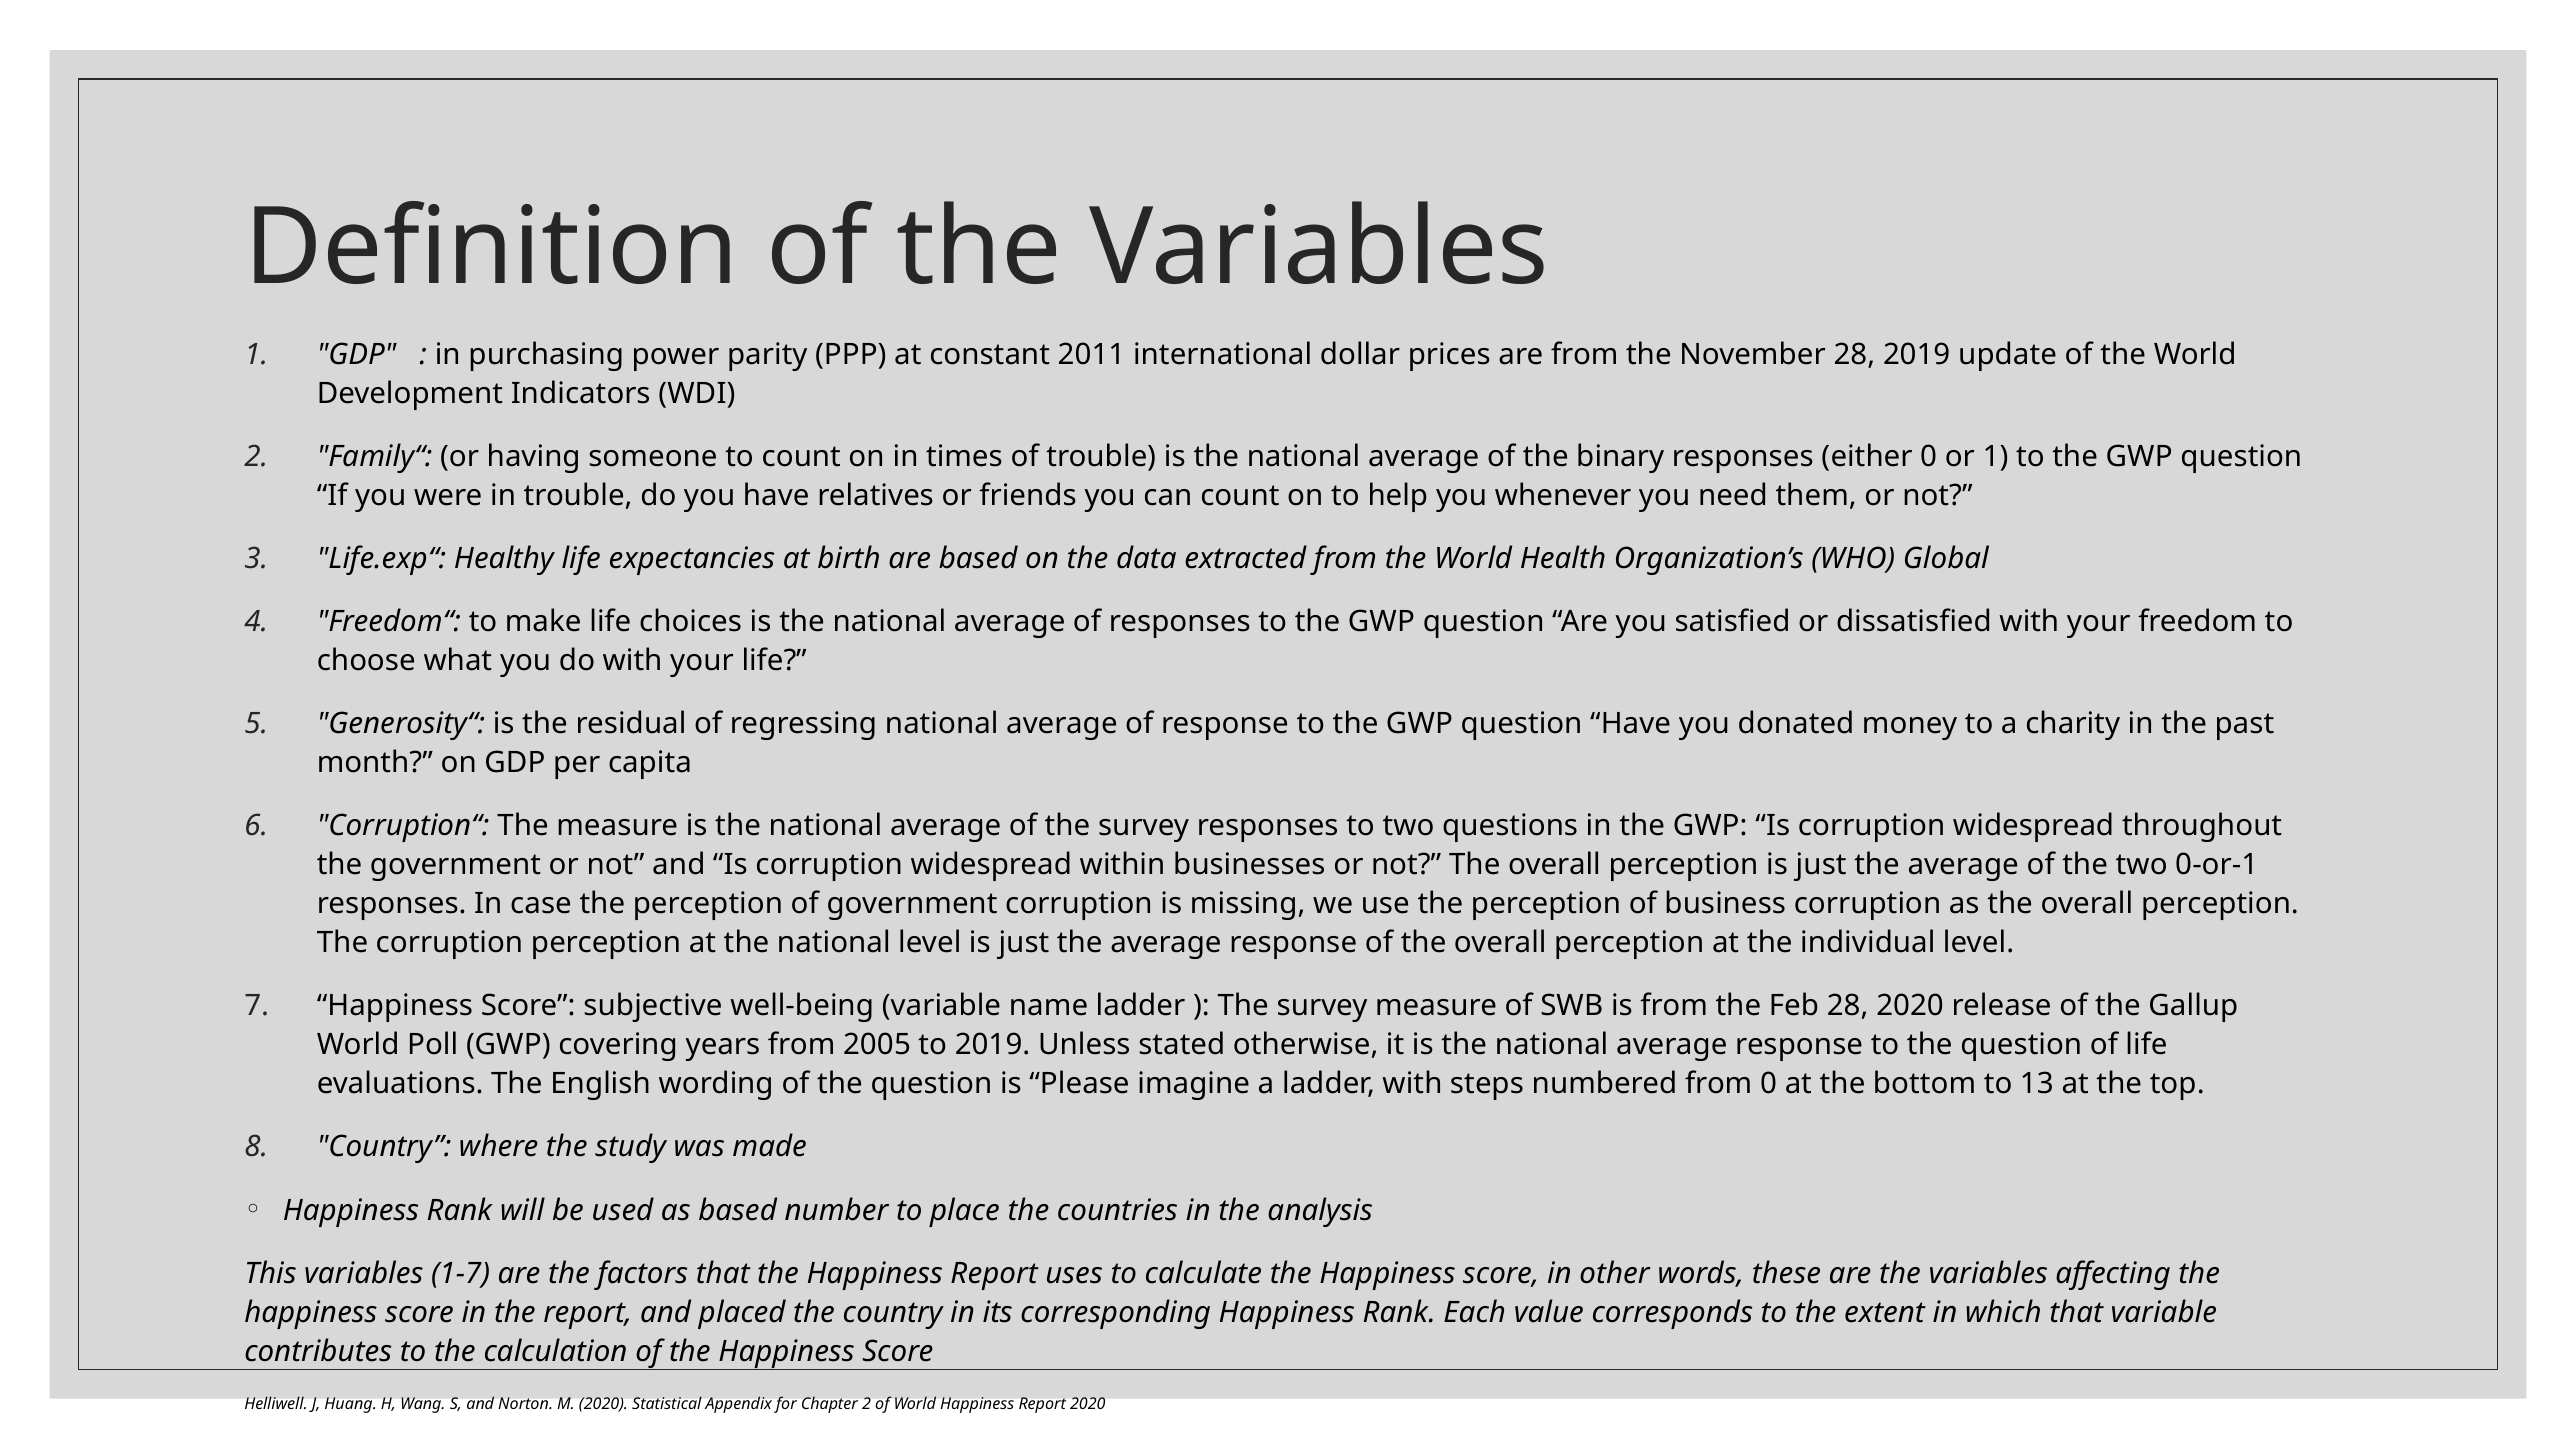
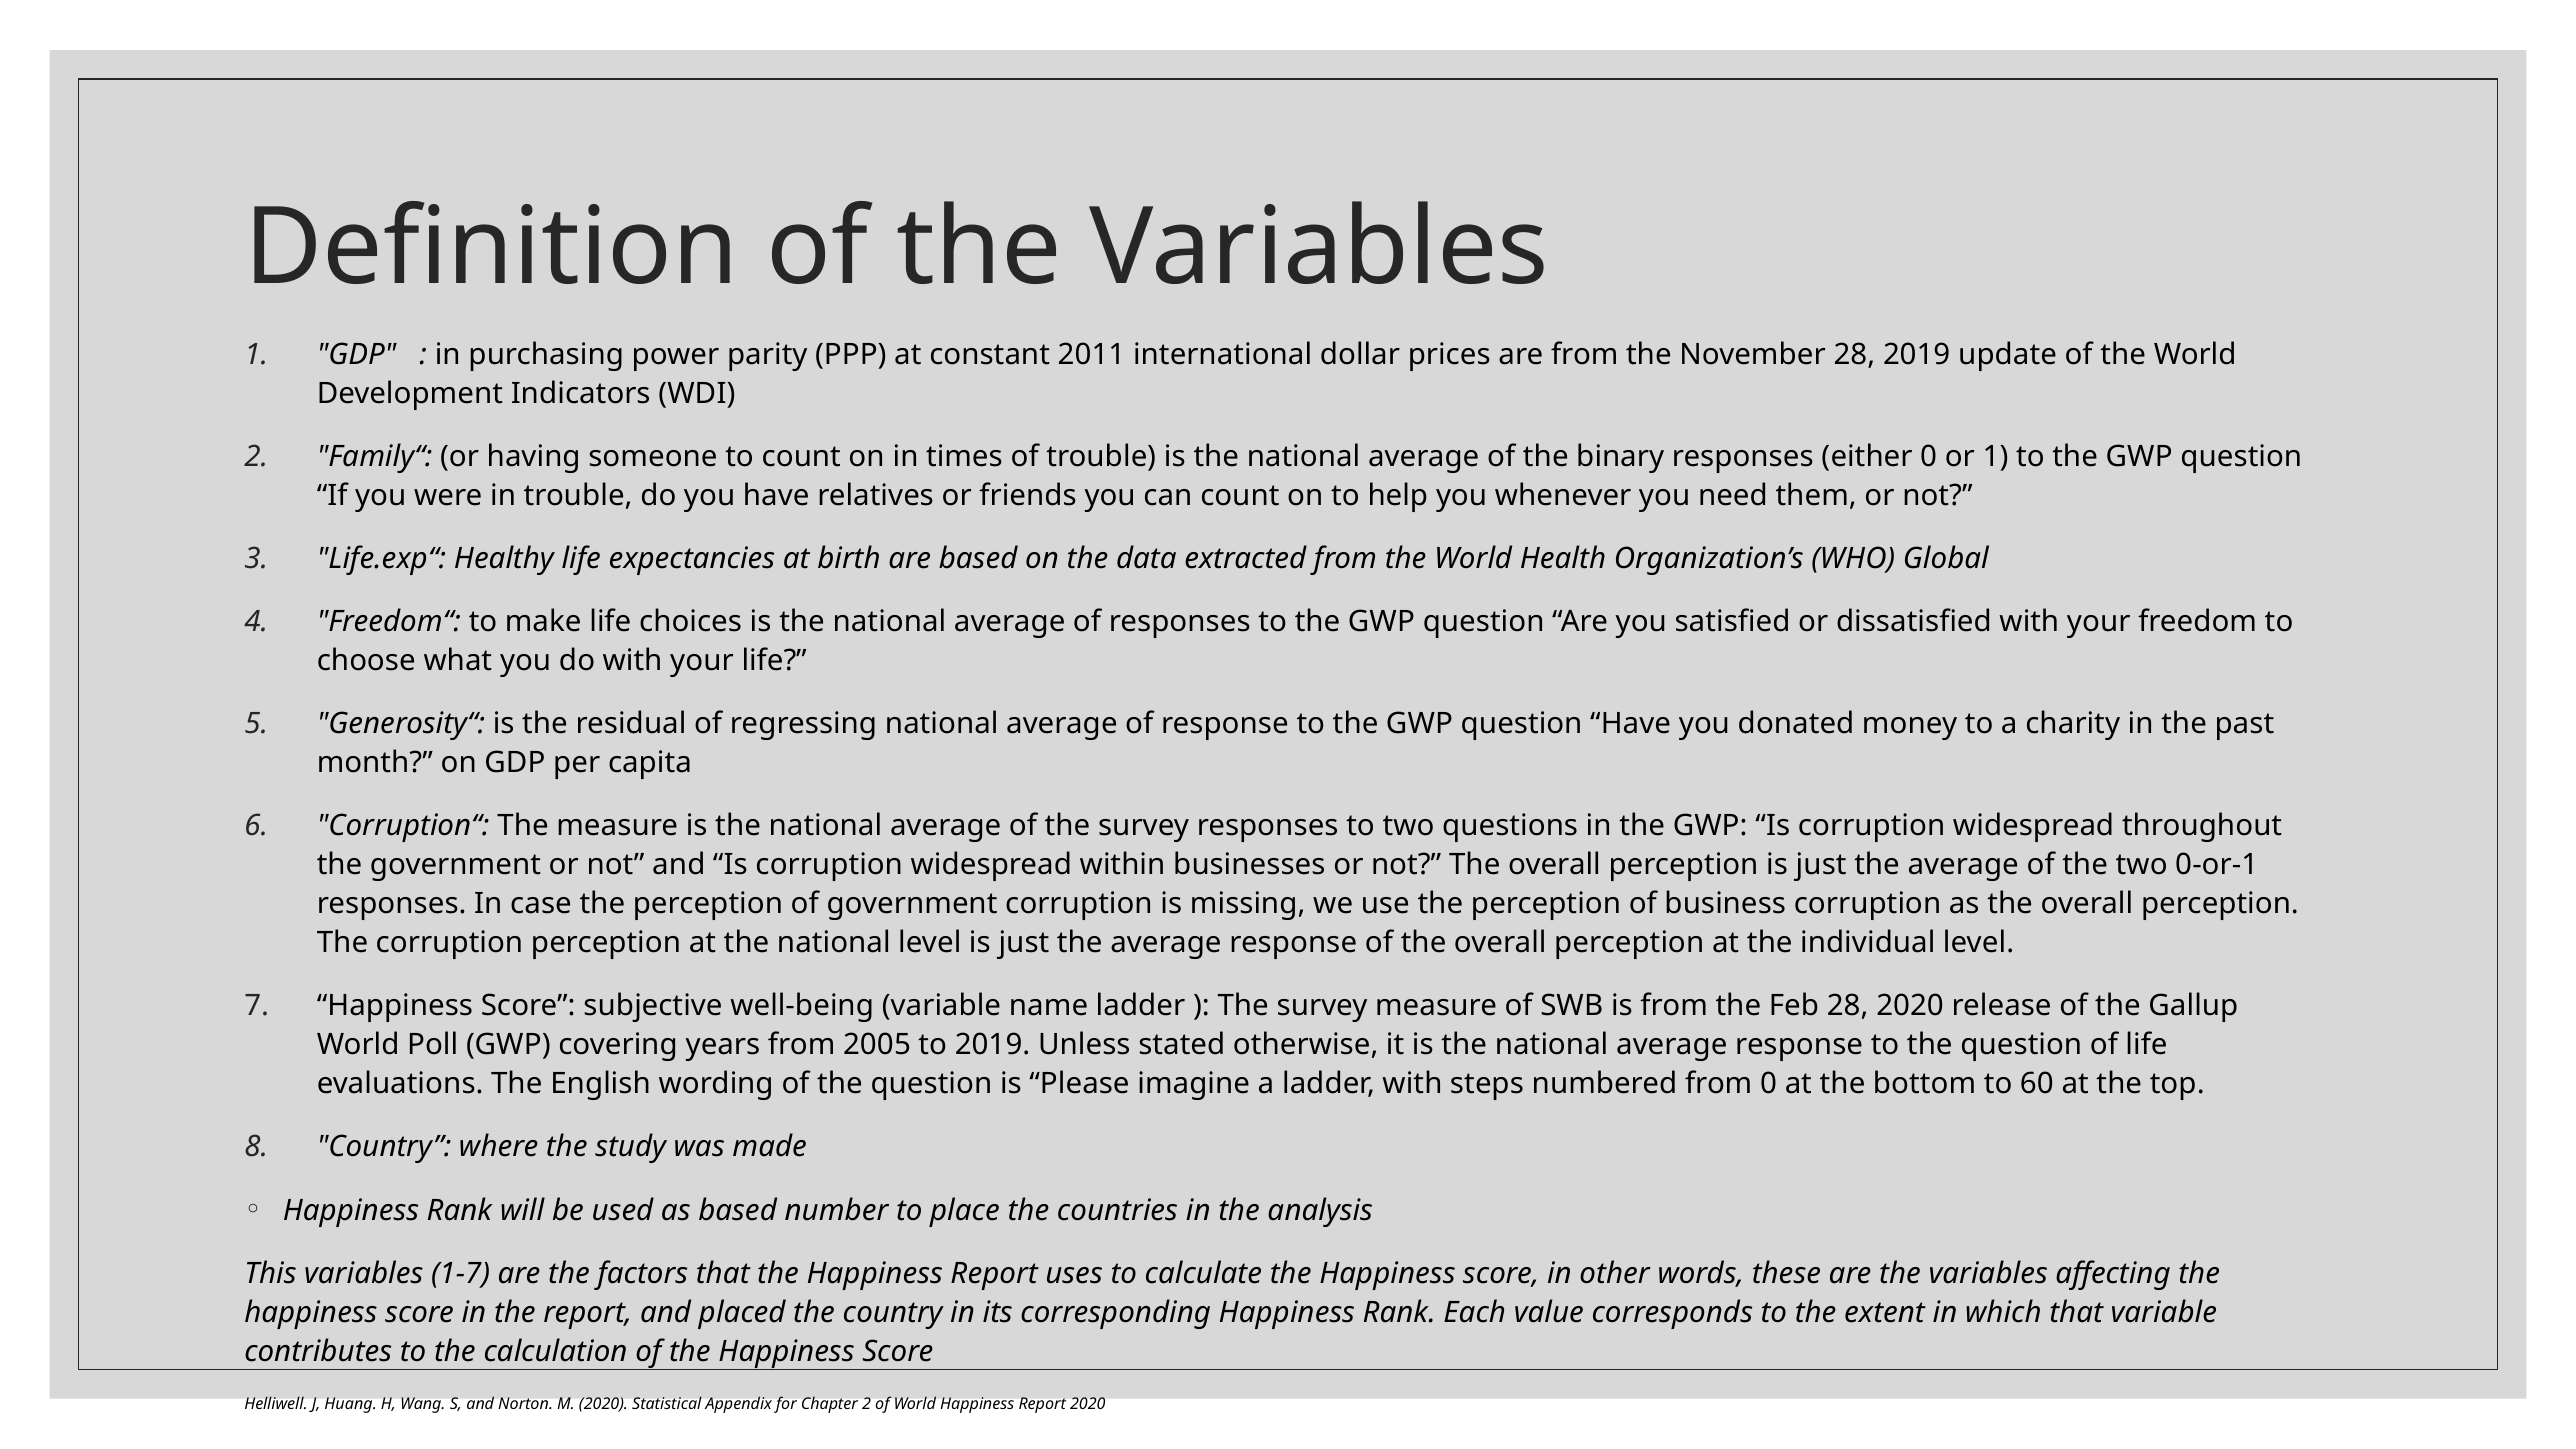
13: 13 -> 60
